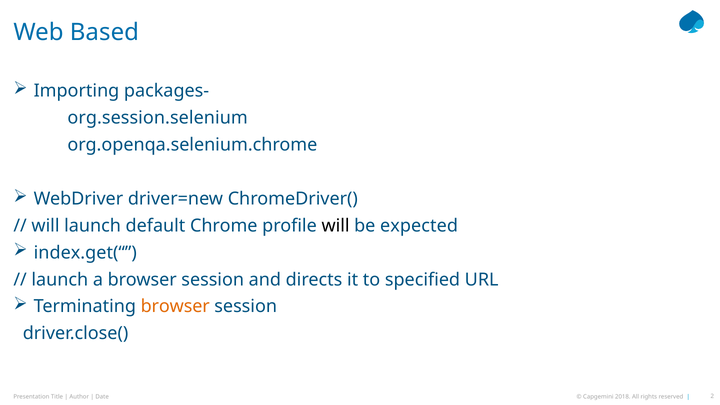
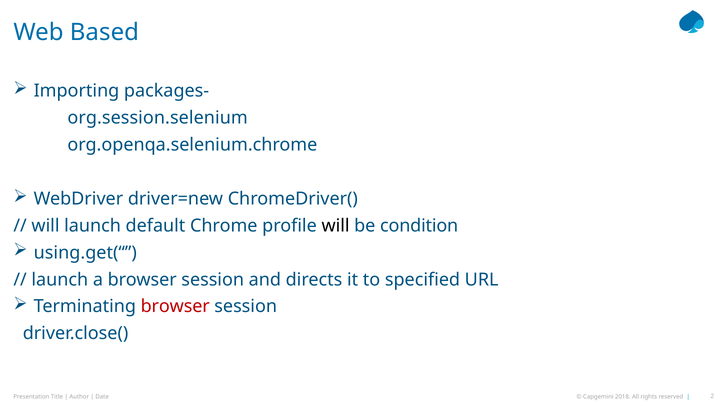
expected: expected -> condition
index.get(“: index.get(“ -> using.get(“
browser at (175, 307) colour: orange -> red
